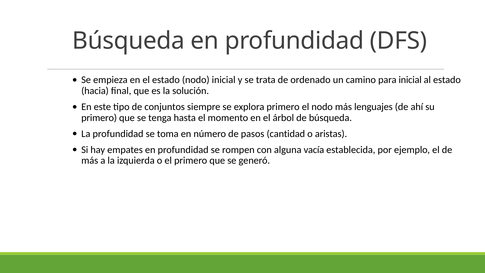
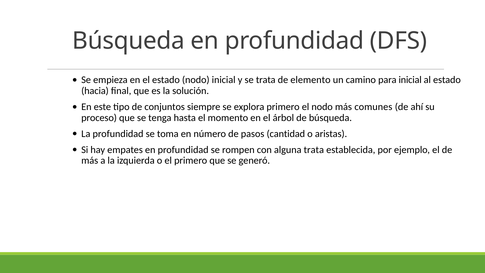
ordenado: ordenado -> elemento
lenguajes: lenguajes -> comunes
primero at (99, 118): primero -> proceso
alguna vacía: vacía -> trata
